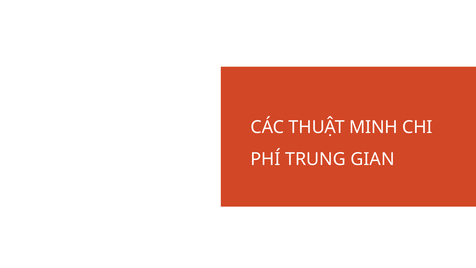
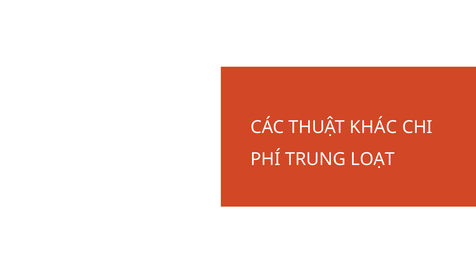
MINH: MINH -> KHÁC
GIAN: GIAN -> LOẠT
